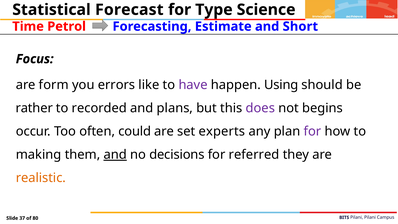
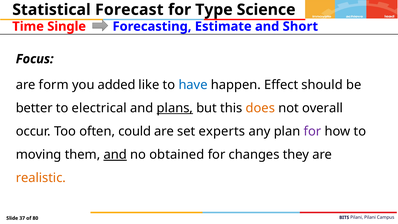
Petrol: Petrol -> Single
errors: errors -> added
have colour: purple -> blue
Using: Using -> Effect
rather: rather -> better
recorded: recorded -> electrical
plans underline: none -> present
does colour: purple -> orange
begins: begins -> overall
making: making -> moving
decisions: decisions -> obtained
referred: referred -> changes
